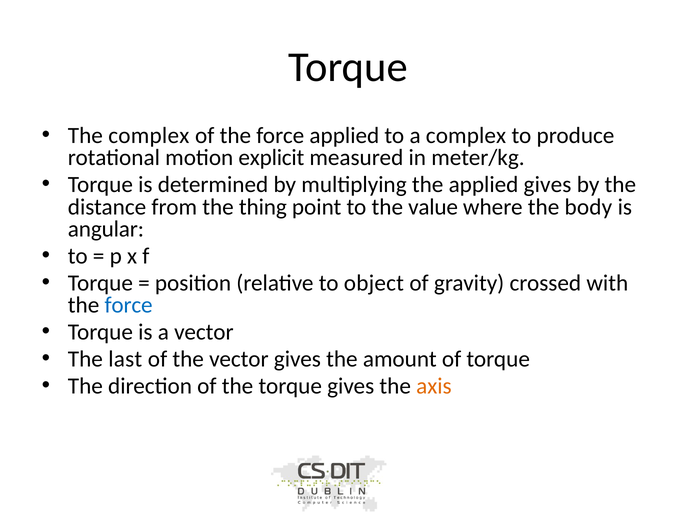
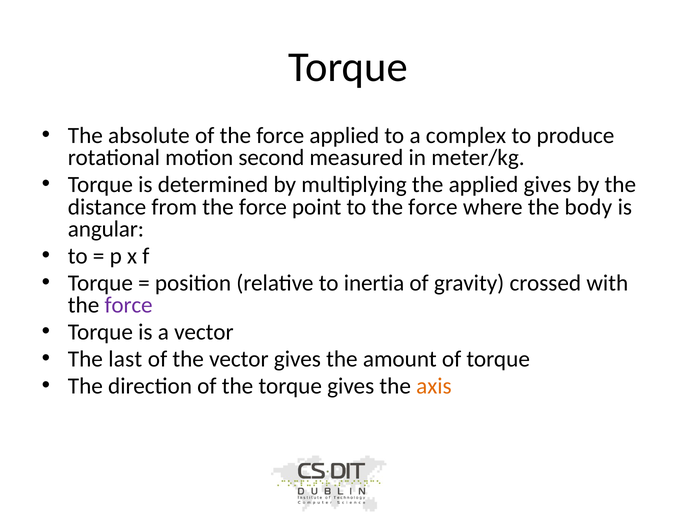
The complex: complex -> absolute
explicit: explicit -> second
from the thing: thing -> force
to the value: value -> force
object: object -> inertia
force at (129, 305) colour: blue -> purple
